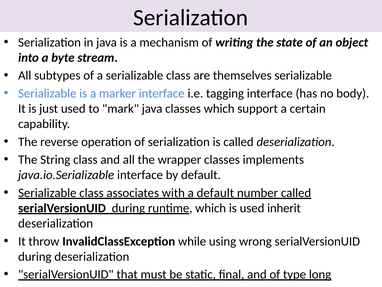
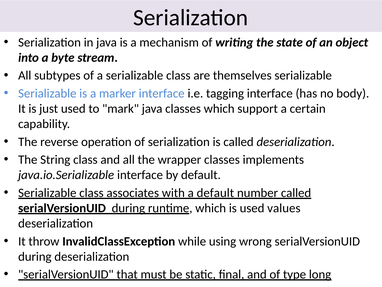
inherit: inherit -> values
